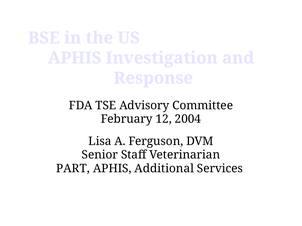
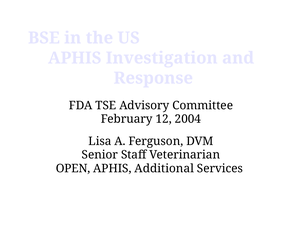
PART: PART -> OPEN
